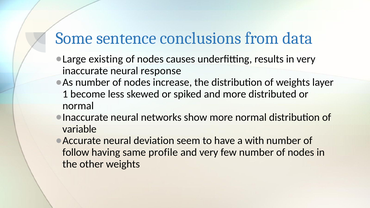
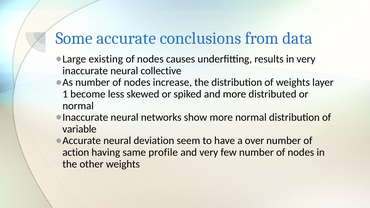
Some sentence: sentence -> accurate
response: response -> collective
with: with -> over
follow: follow -> action
